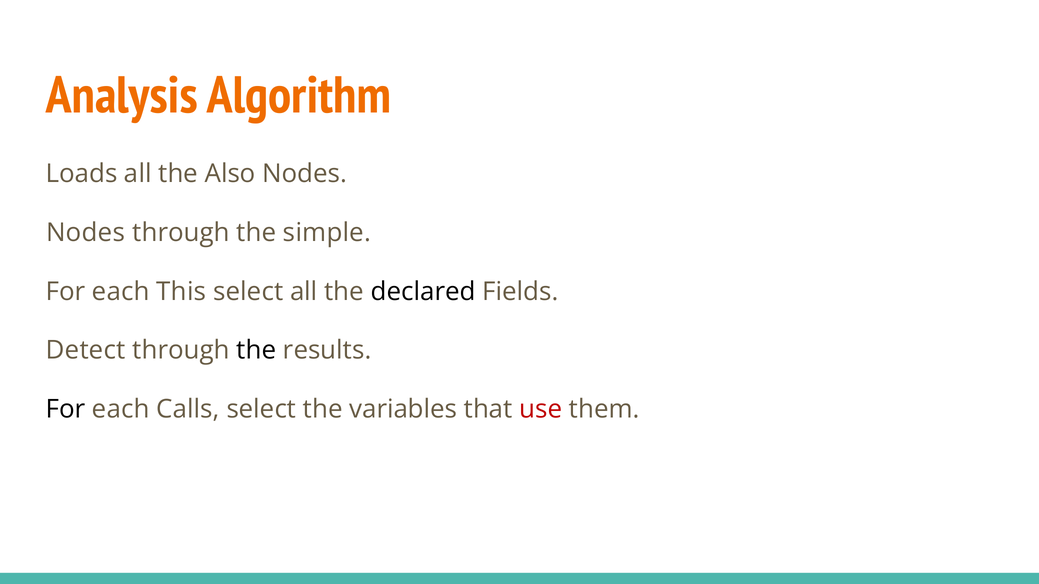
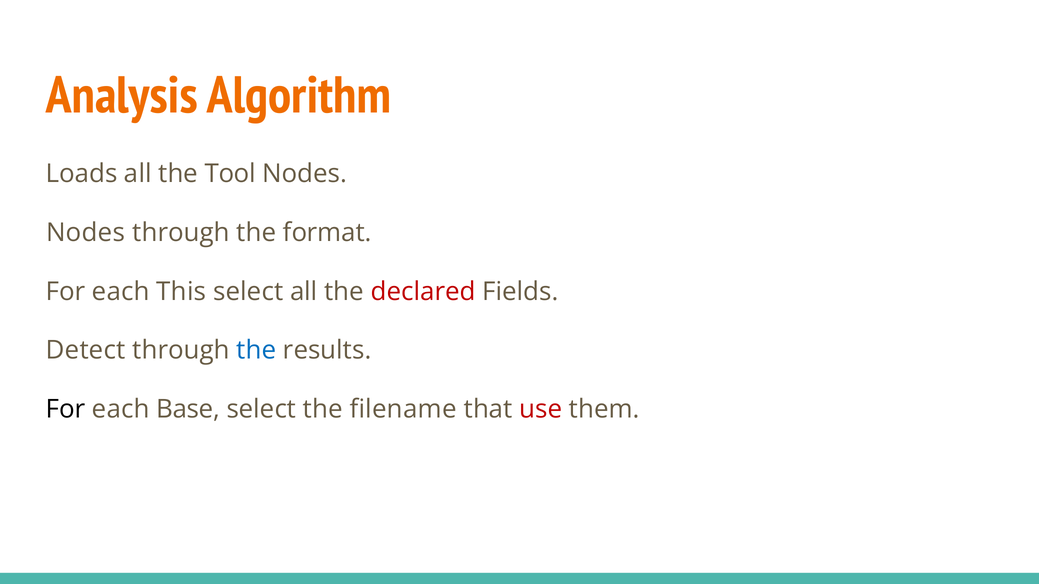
Also: Also -> Tool
simple: simple -> format
declared colour: black -> red
the at (256, 351) colour: black -> blue
Calls: Calls -> Base
variables: variables -> filename
